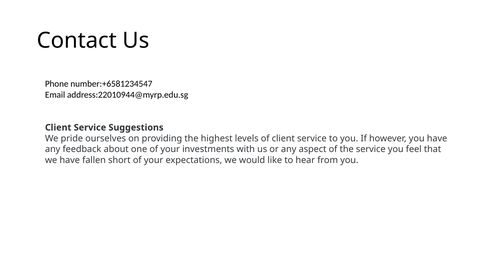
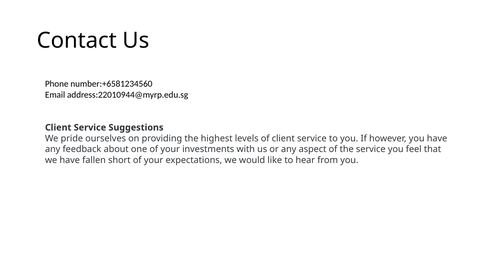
number:+6581234547: number:+6581234547 -> number:+6581234560
